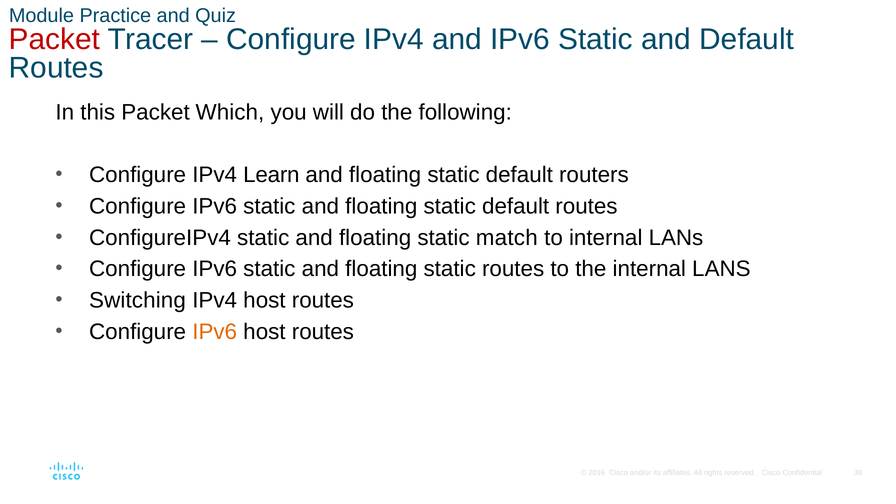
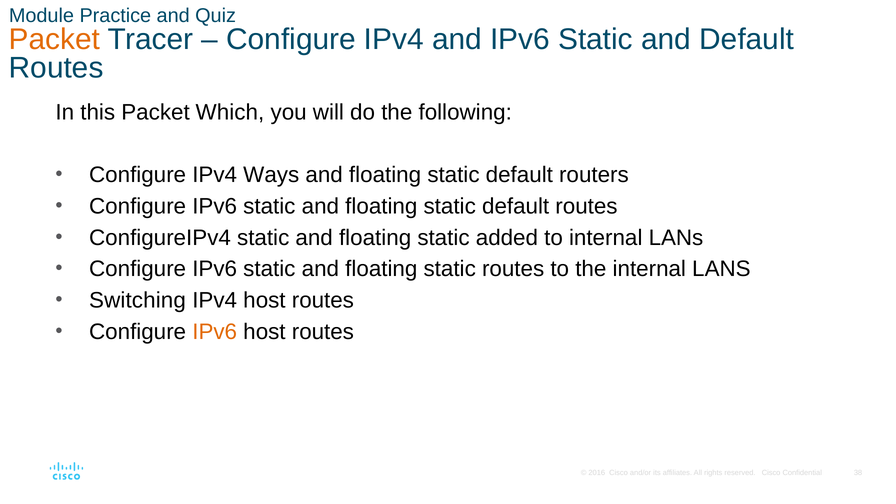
Packet at (55, 39) colour: red -> orange
Learn: Learn -> Ways
match: match -> added
